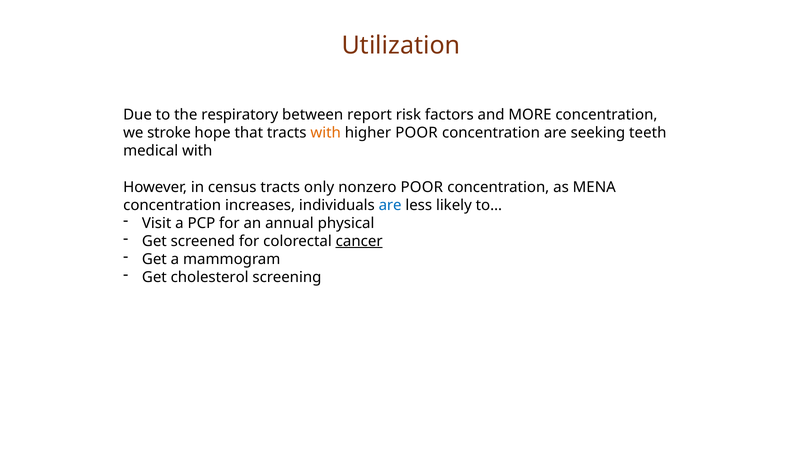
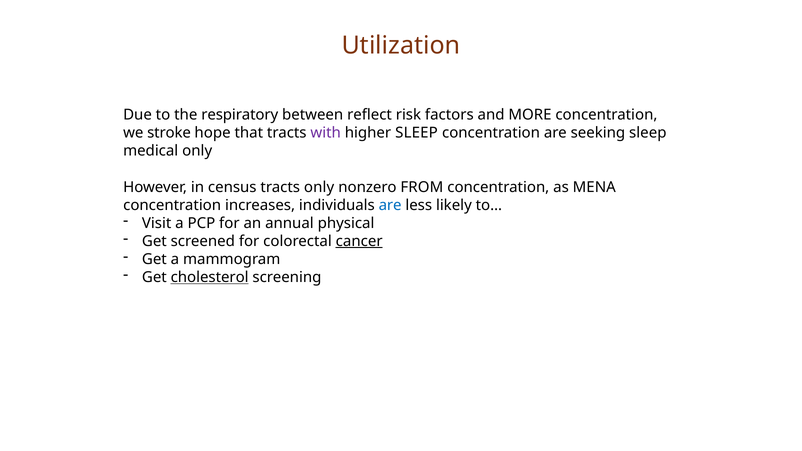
report: report -> reflect
with at (326, 133) colour: orange -> purple
higher POOR: POOR -> SLEEP
seeking teeth: teeth -> sleep
medical with: with -> only
nonzero POOR: POOR -> FROM
cholesterol underline: none -> present
